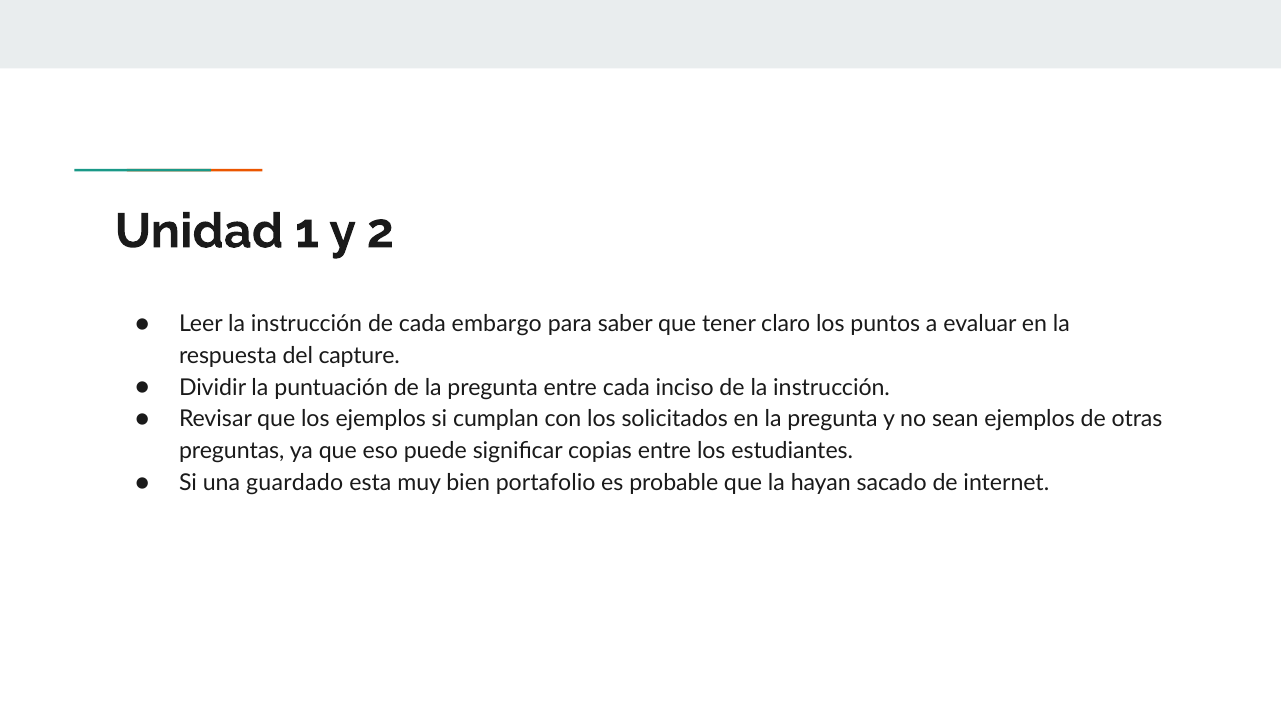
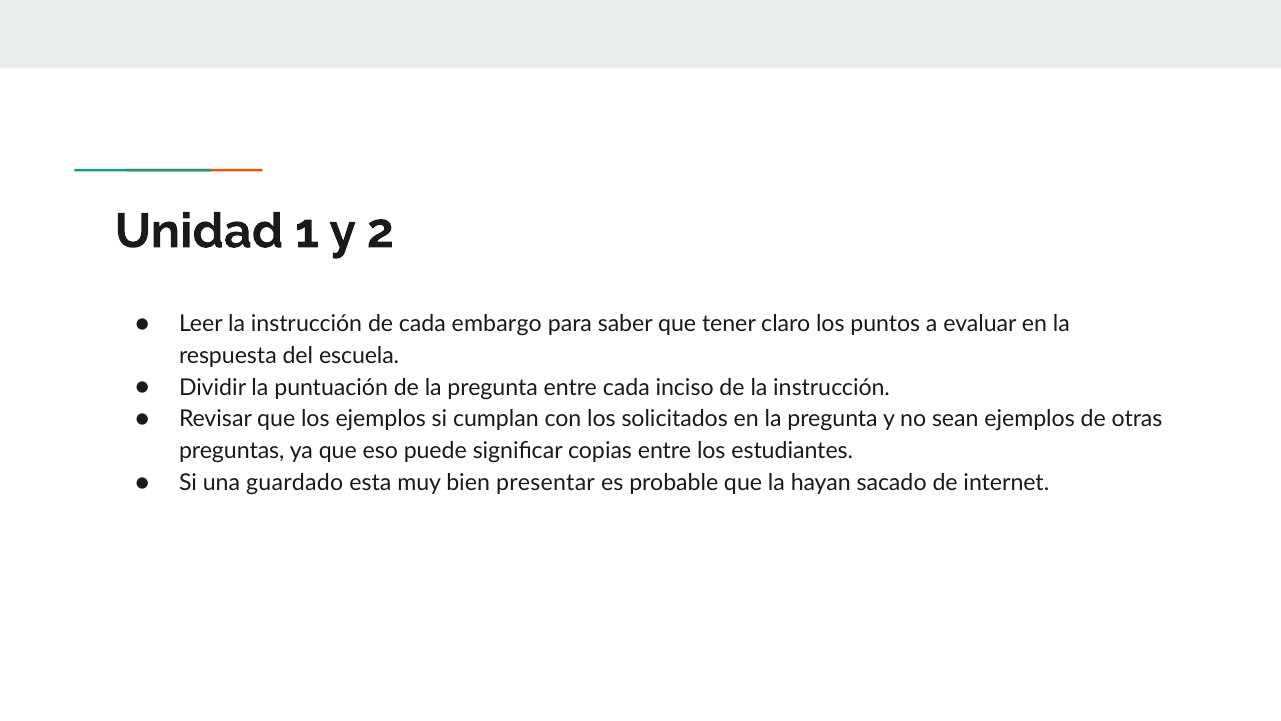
capture: capture -> escuela
portafolio: portafolio -> presentar
